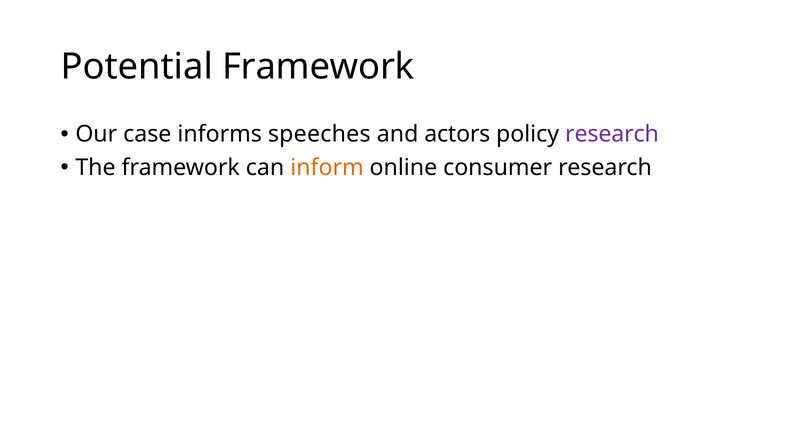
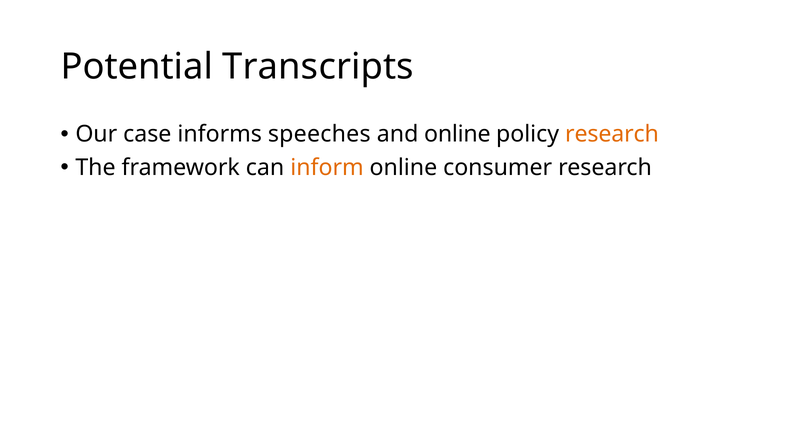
Potential Framework: Framework -> Transcripts
and actors: actors -> online
research at (612, 134) colour: purple -> orange
